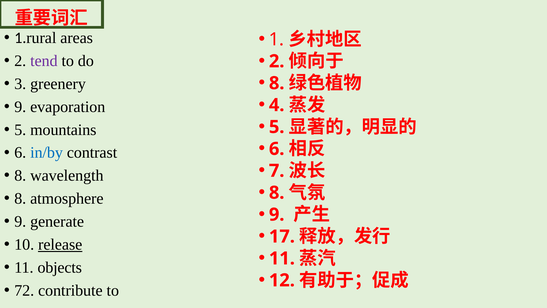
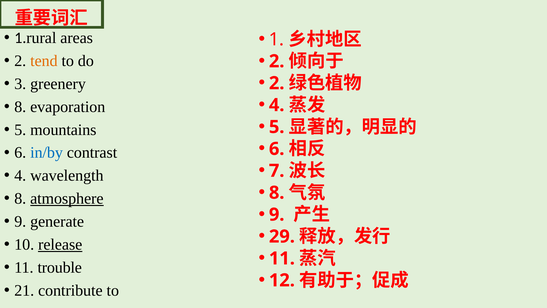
tend colour: purple -> orange
8 at (277, 83): 8 -> 2
9 at (20, 107): 9 -> 8
8 at (20, 175): 8 -> 4
atmosphere underline: none -> present
17: 17 -> 29
objects: objects -> trouble
72: 72 -> 21
